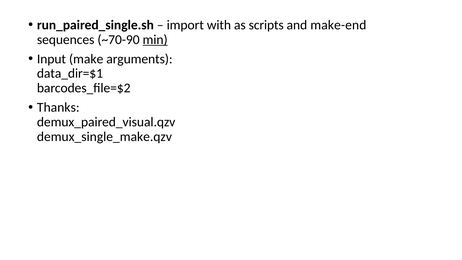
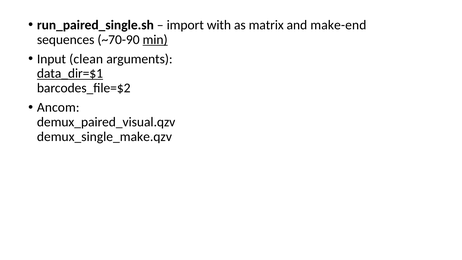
scripts: scripts -> matrix
make: make -> clean
data_dir=$1 underline: none -> present
Thanks: Thanks -> Ancom
